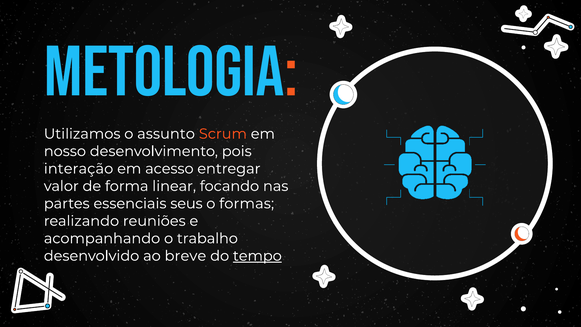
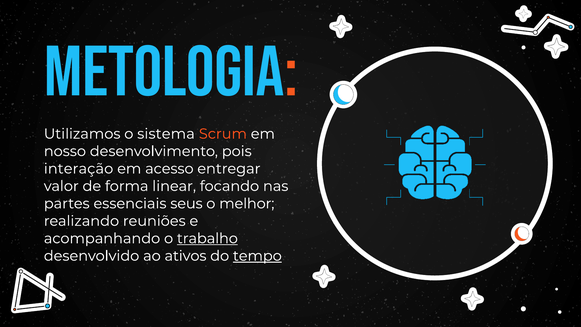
assunto: assunto -> sistema
formas: formas -> melhor
trabalho underline: none -> present
breve: breve -> ativos
